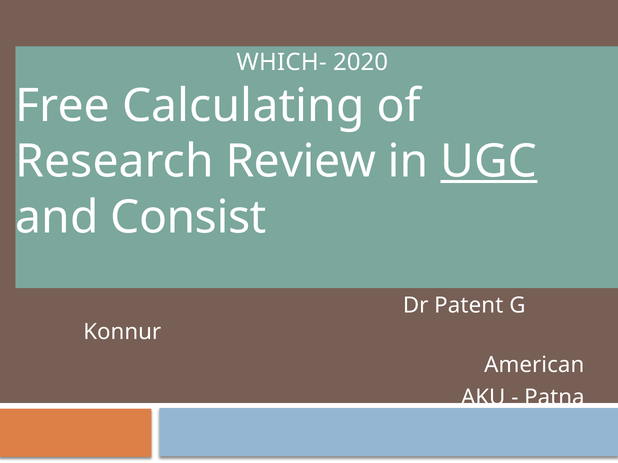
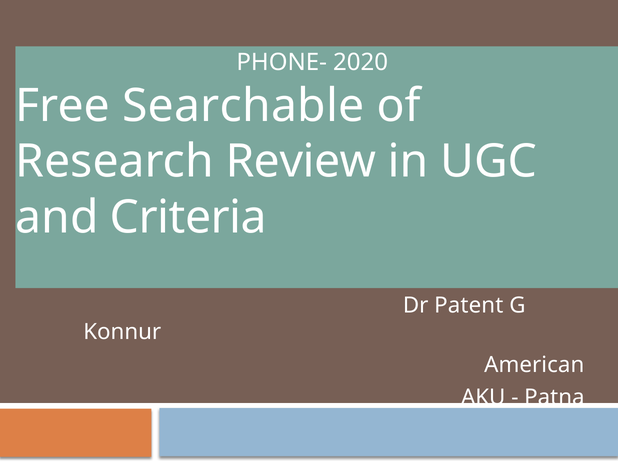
WHICH-: WHICH- -> PHONE-
Calculating: Calculating -> Searchable
UGC underline: present -> none
Consist: Consist -> Criteria
